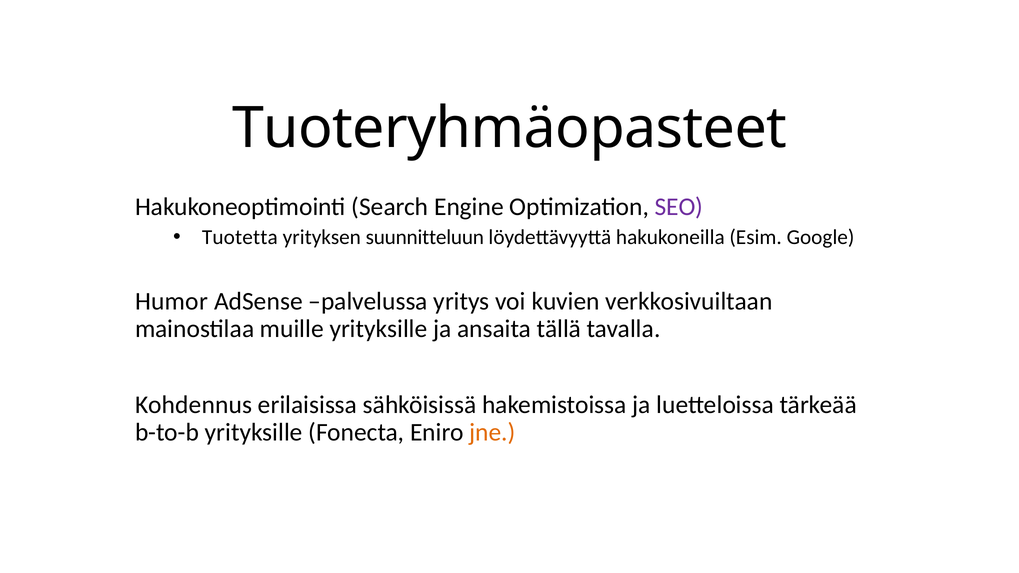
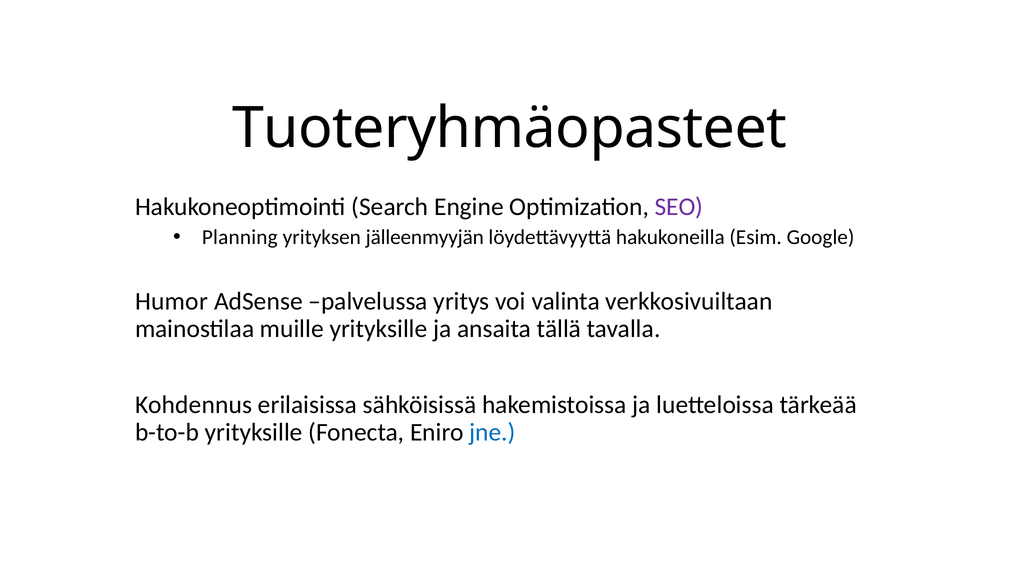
Tuotetta: Tuotetta -> Planning
suunnitteluun: suunnitteluun -> jälleenmyyjän
kuvien: kuvien -> valinta
jne colour: orange -> blue
